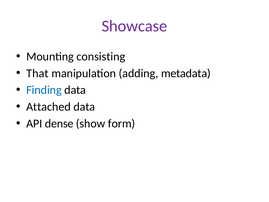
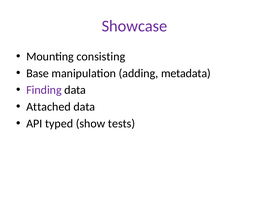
That: That -> Base
Finding colour: blue -> purple
dense: dense -> typed
form: form -> tests
